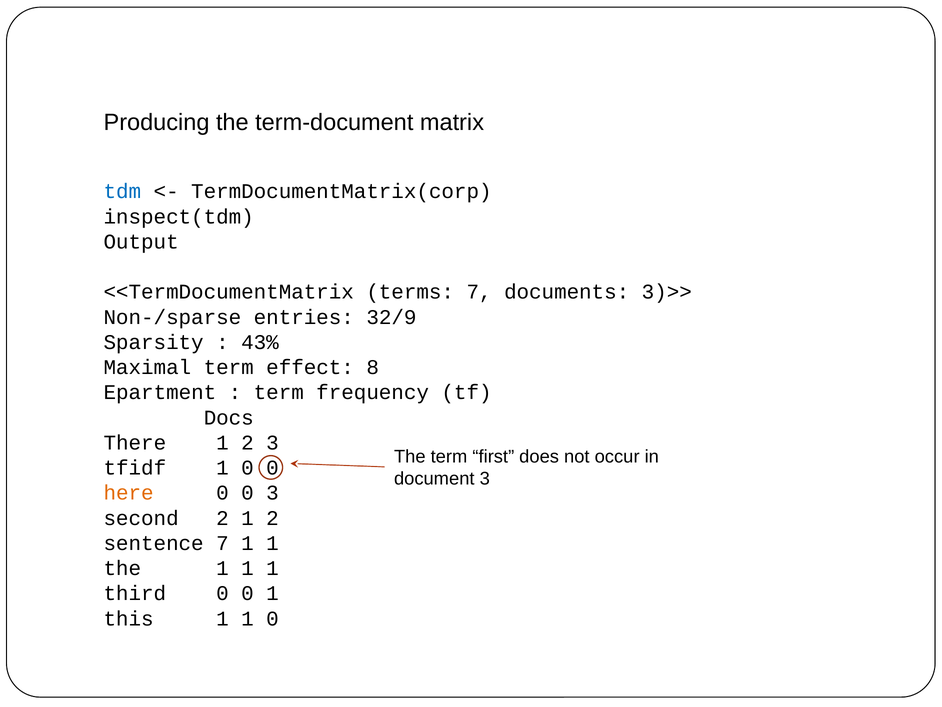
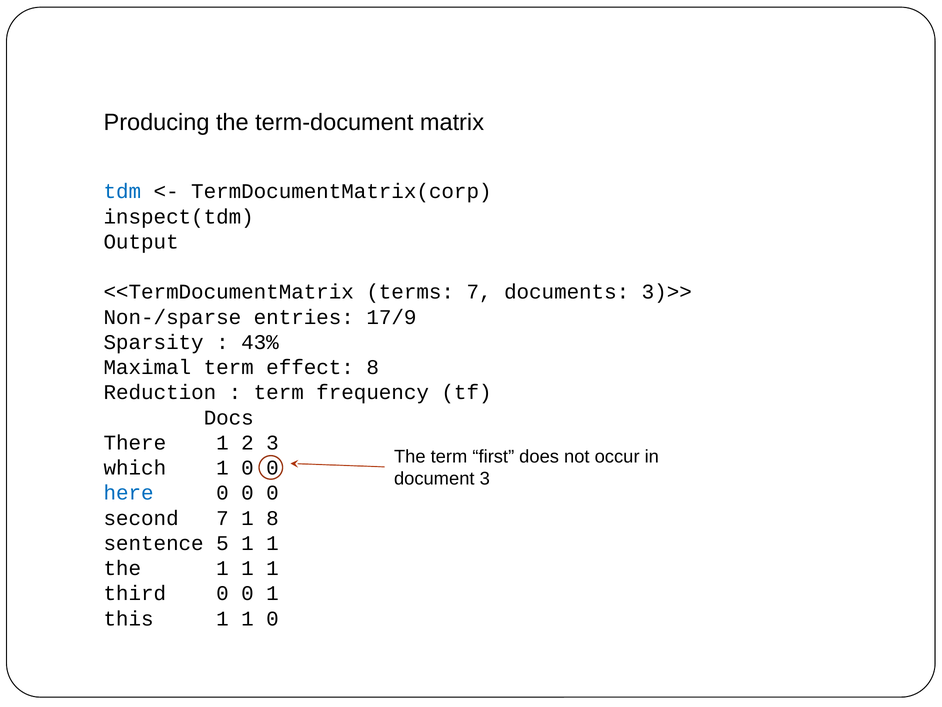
32/9: 32/9 -> 17/9
Epartment: Epartment -> Reduction
tfidf: tfidf -> which
here colour: orange -> blue
0 0 3: 3 -> 0
second 2: 2 -> 7
2 at (273, 518): 2 -> 8
sentence 7: 7 -> 5
